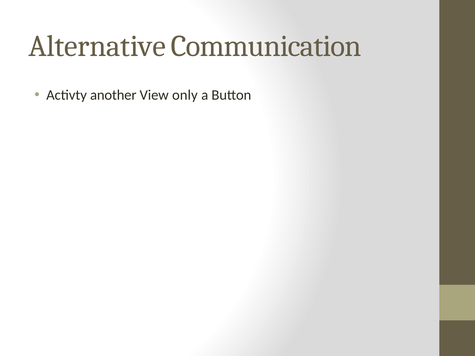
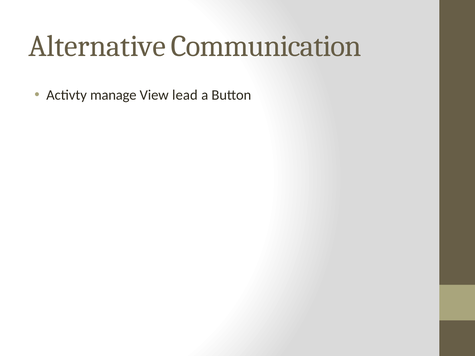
another: another -> manage
only: only -> lead
